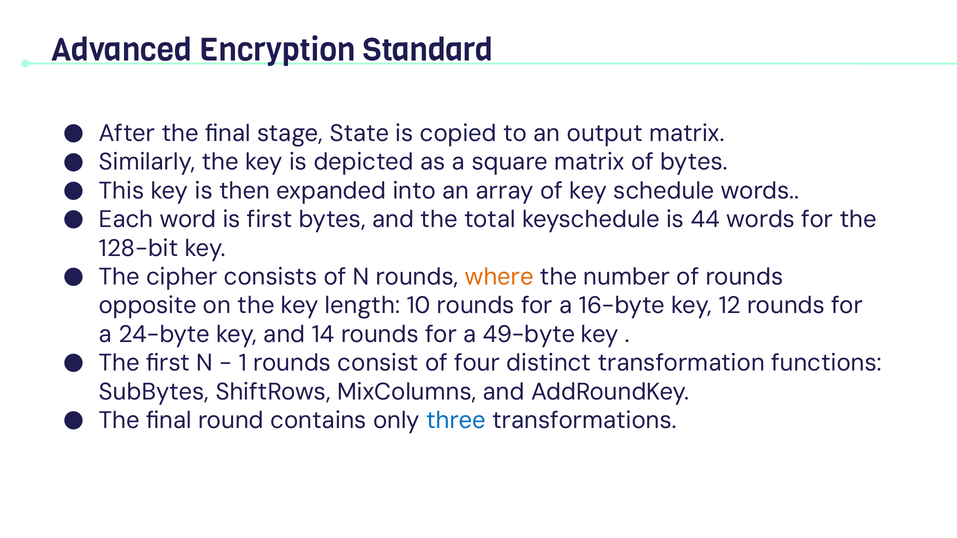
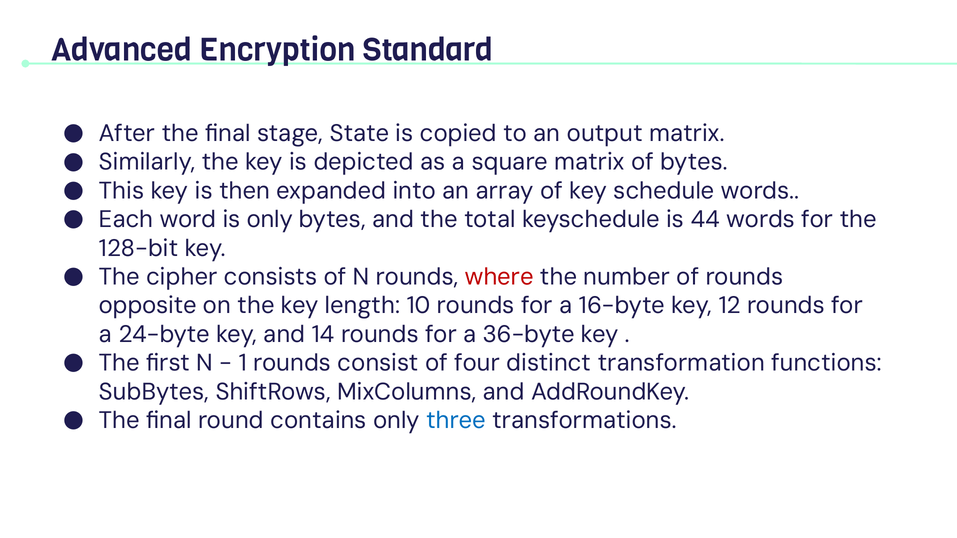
is first: first -> only
where colour: orange -> red
49-byte: 49-byte -> 36-byte
